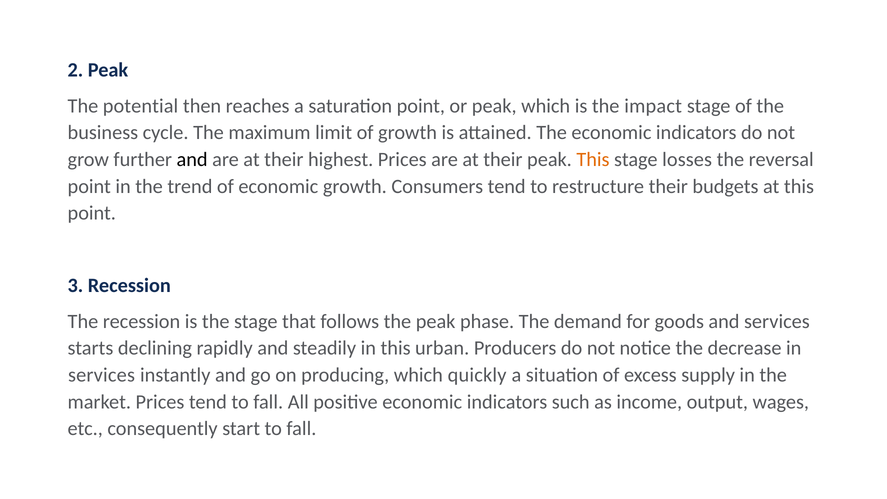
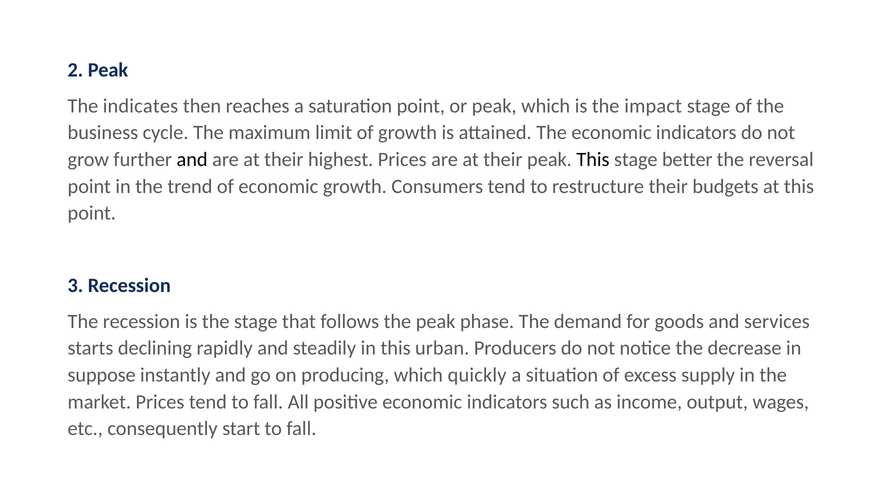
potential: potential -> indicates
This at (593, 160) colour: orange -> black
losses: losses -> better
services at (102, 375): services -> suppose
